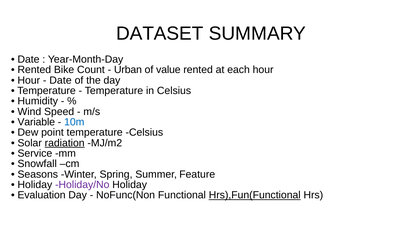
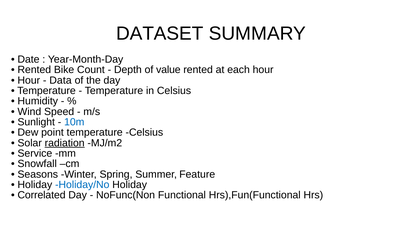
Urban: Urban -> Depth
Date at (60, 80): Date -> Data
Variable: Variable -> Sunlight
Holiday/No colour: purple -> blue
Evaluation: Evaluation -> Correlated
Hrs),Fun(Functional underline: present -> none
